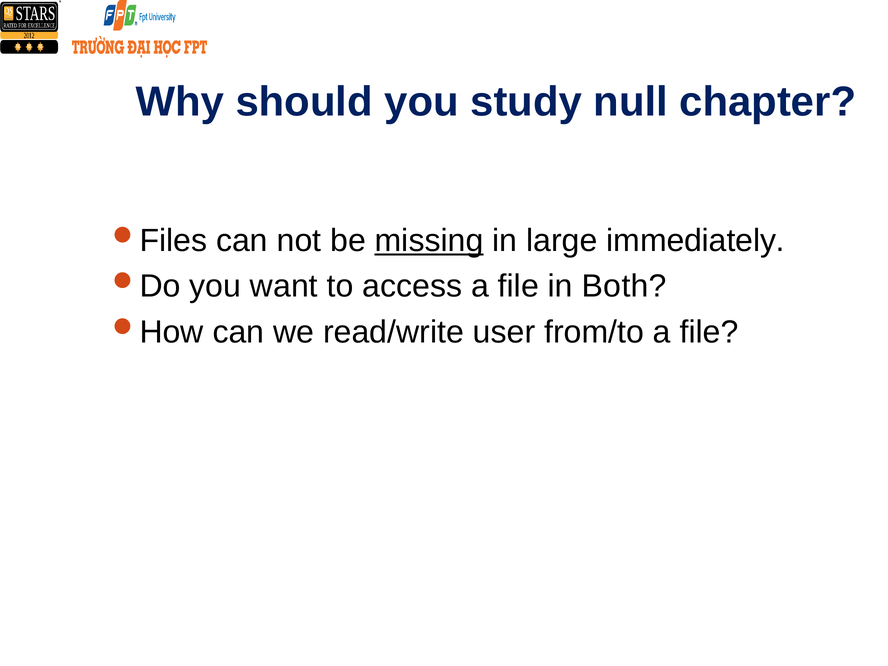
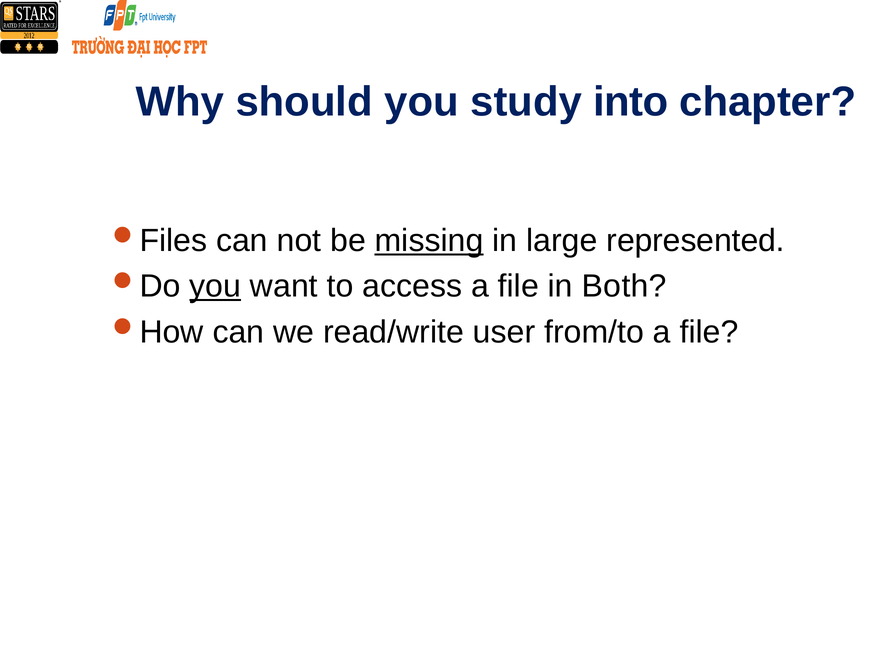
null: null -> into
immediately: immediately -> represented
you at (215, 286) underline: none -> present
